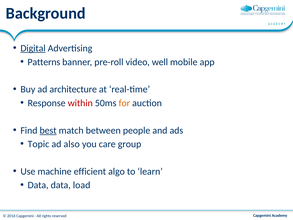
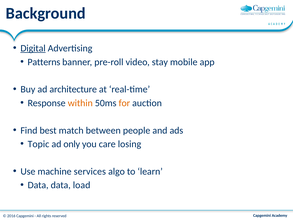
well: well -> stay
within colour: red -> orange
best underline: present -> none
also: also -> only
group: group -> losing
efficient: efficient -> services
